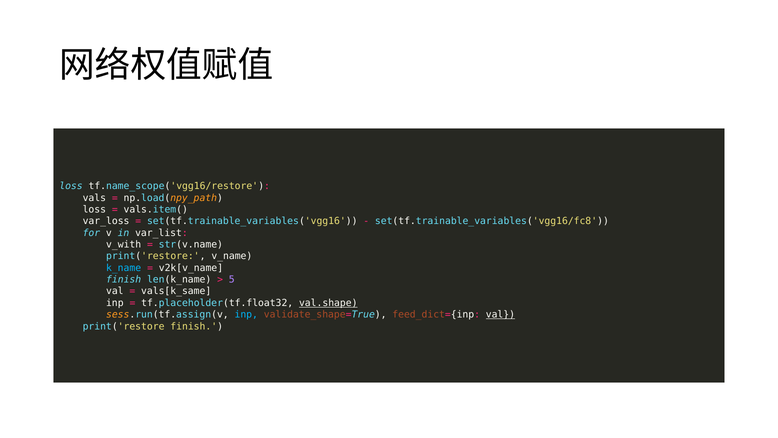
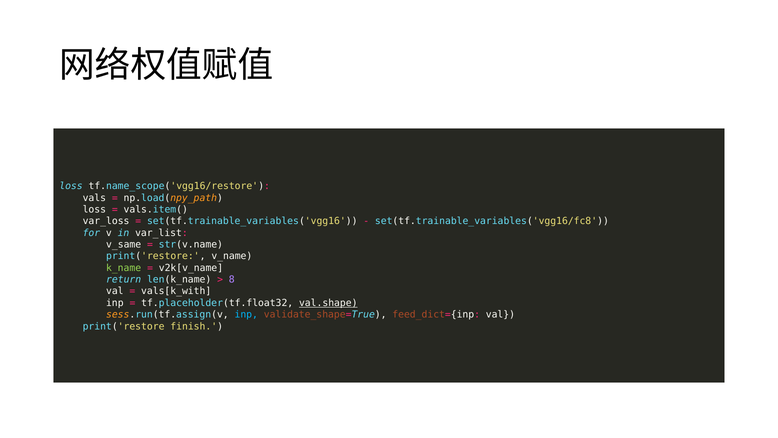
v_with: v_with -> v_same
k_name colour: light blue -> light green
finish at (124, 279): finish -> return
5: 5 -> 8
vals[k_same: vals[k_same -> vals[k_with
val at (500, 314) underline: present -> none
